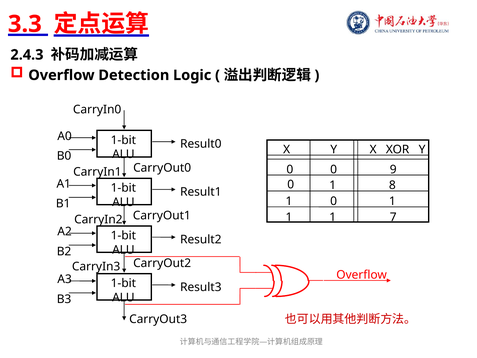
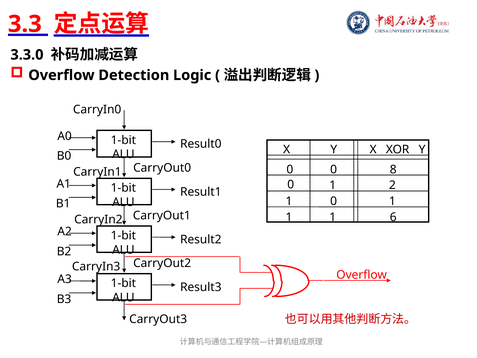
2.4.3: 2.4.3 -> 3.3.0
9: 9 -> 8
8: 8 -> 2
7: 7 -> 6
